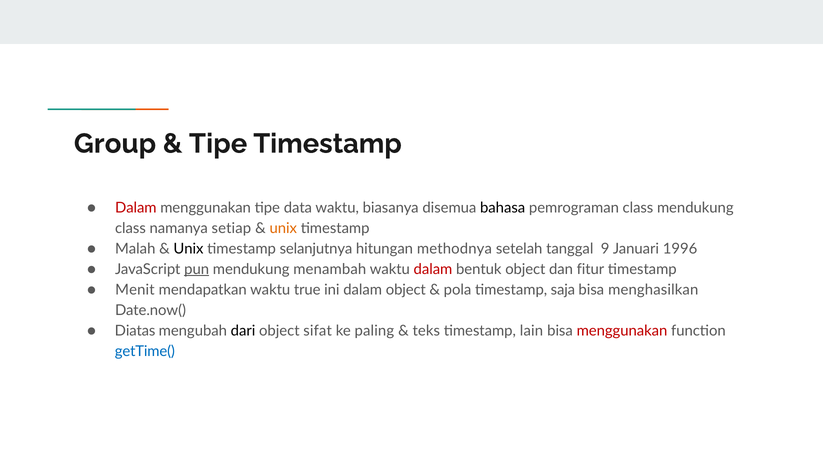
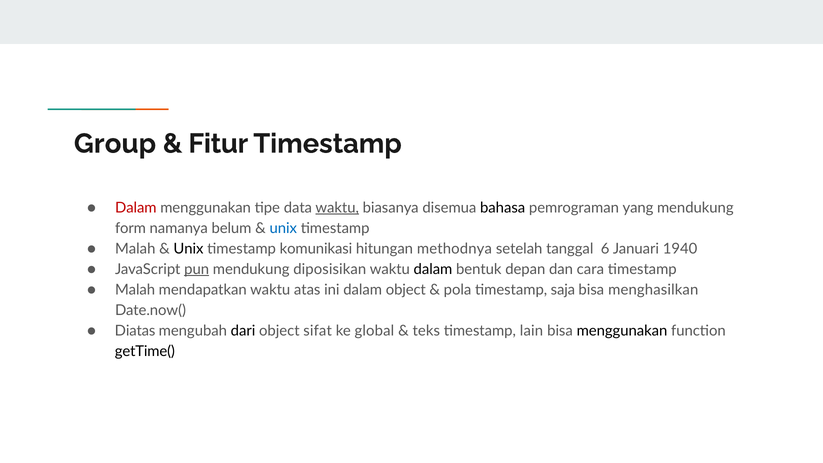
Tipe at (218, 144): Tipe -> Fitur
waktu at (337, 208) underline: none -> present
pemrograman class: class -> yang
class at (130, 228): class -> form
setiap: setiap -> belum
unix at (283, 228) colour: orange -> blue
selanjutnya: selanjutnya -> komunikasi
9: 9 -> 6
1996: 1996 -> 1940
menambah: menambah -> diposisikan
dalam at (433, 269) colour: red -> black
bentuk object: object -> depan
fitur: fitur -> cara
Menit at (135, 290): Menit -> Malah
true: true -> atas
paling: paling -> global
menggunakan at (622, 331) colour: red -> black
getTime( colour: blue -> black
